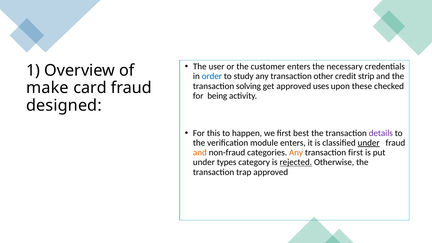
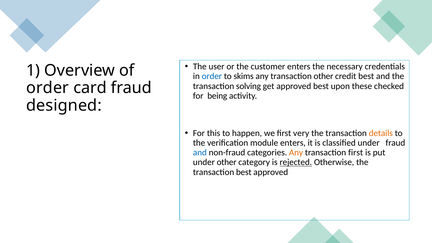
study: study -> skims
credit strip: strip -> best
approved uses: uses -> best
make at (48, 88): make -> order
best: best -> very
details colour: purple -> orange
under at (369, 143) underline: present -> none
and at (200, 153) colour: orange -> blue
under types: types -> other
transaction trap: trap -> best
